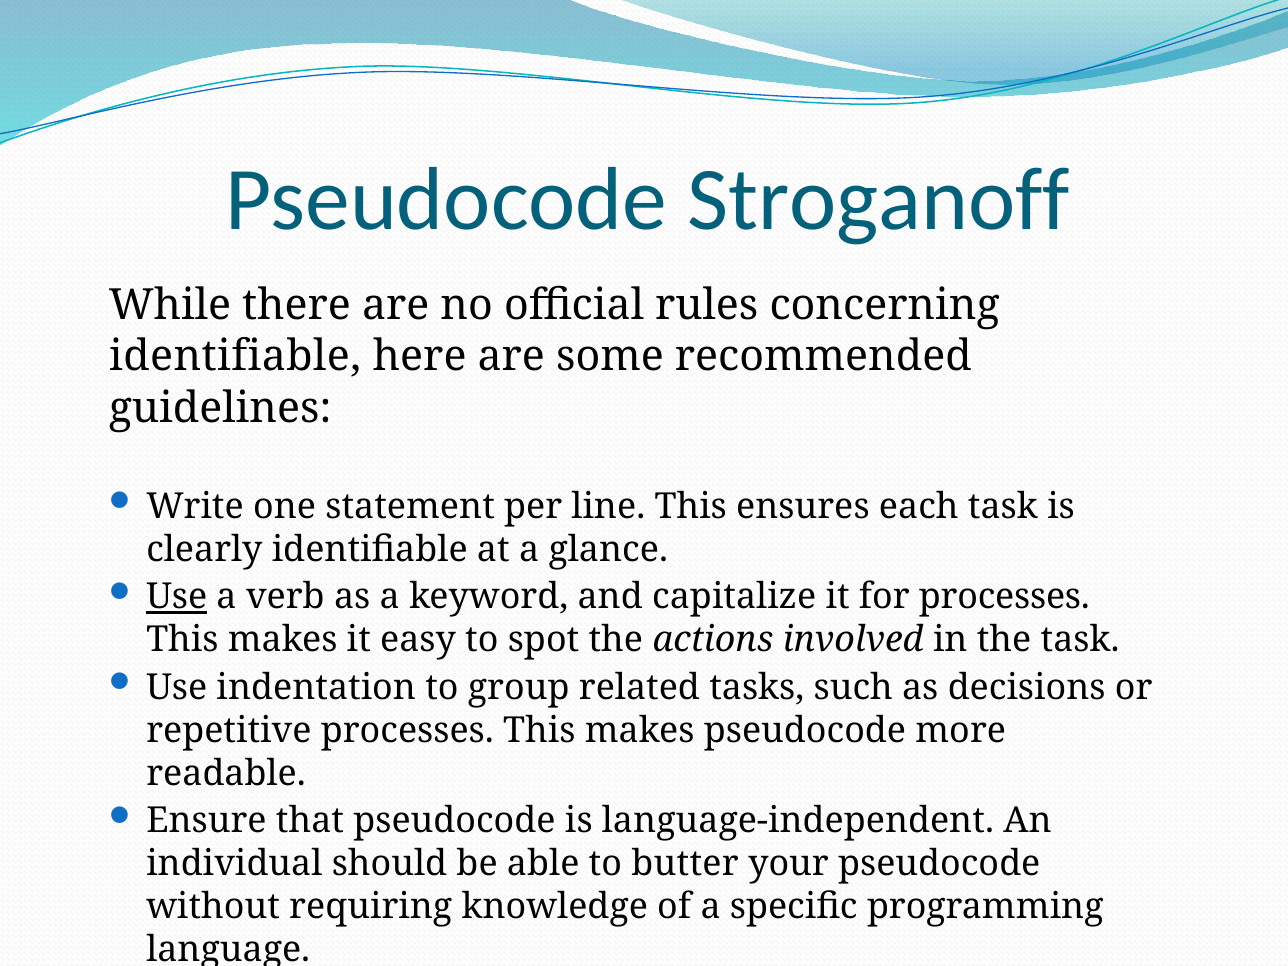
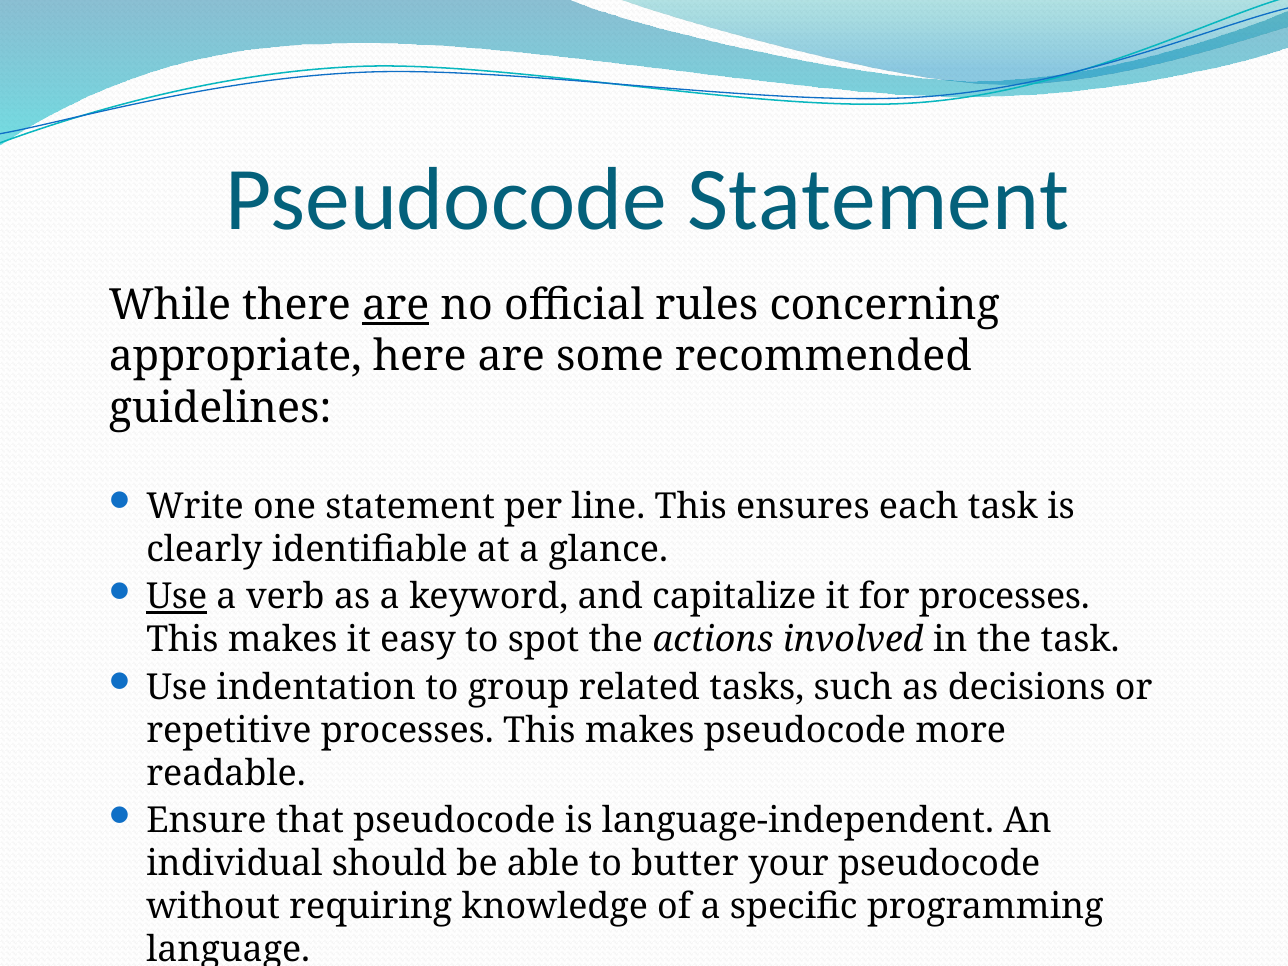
Pseudocode Stroganoff: Stroganoff -> Statement
are at (396, 305) underline: none -> present
identifiable at (235, 357): identifiable -> appropriate
